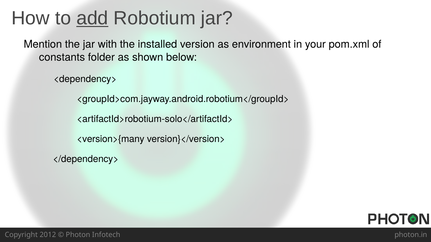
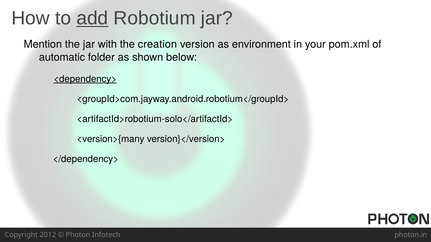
installed: installed -> creation
constants: constants -> automatic
<dependency> underline: none -> present
